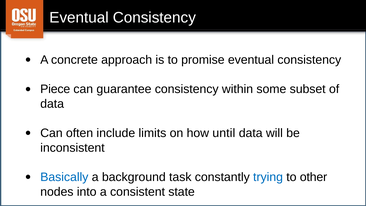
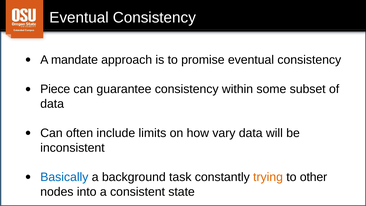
concrete: concrete -> mandate
until: until -> vary
trying colour: blue -> orange
